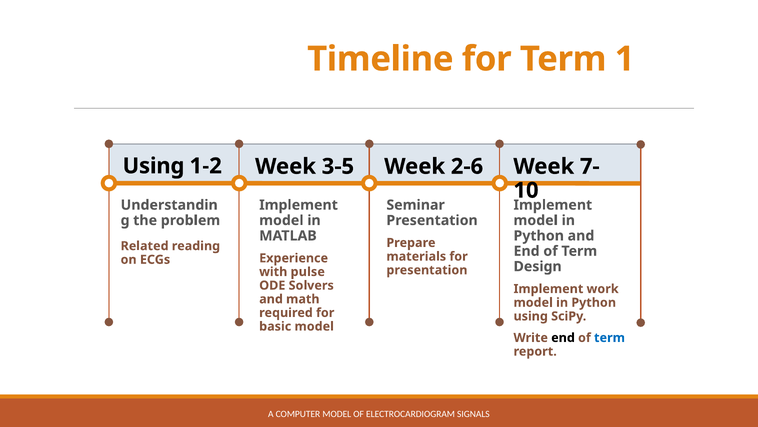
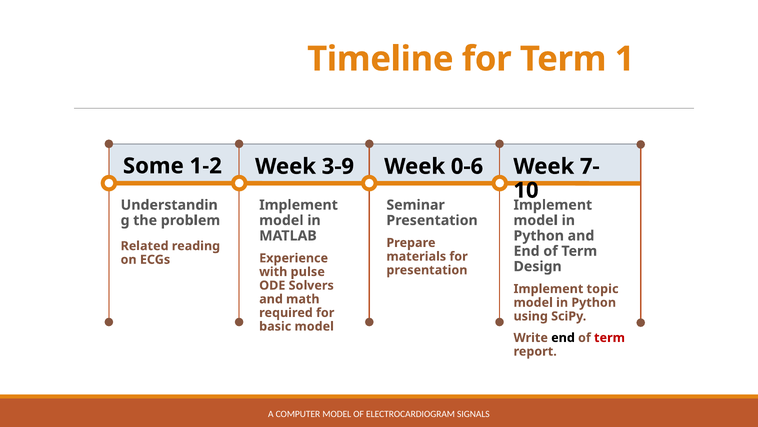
Using at (153, 166): Using -> Some
3-5: 3-5 -> 3-9
2-6: 2-6 -> 0-6
work: work -> topic
term at (610, 337) colour: blue -> red
